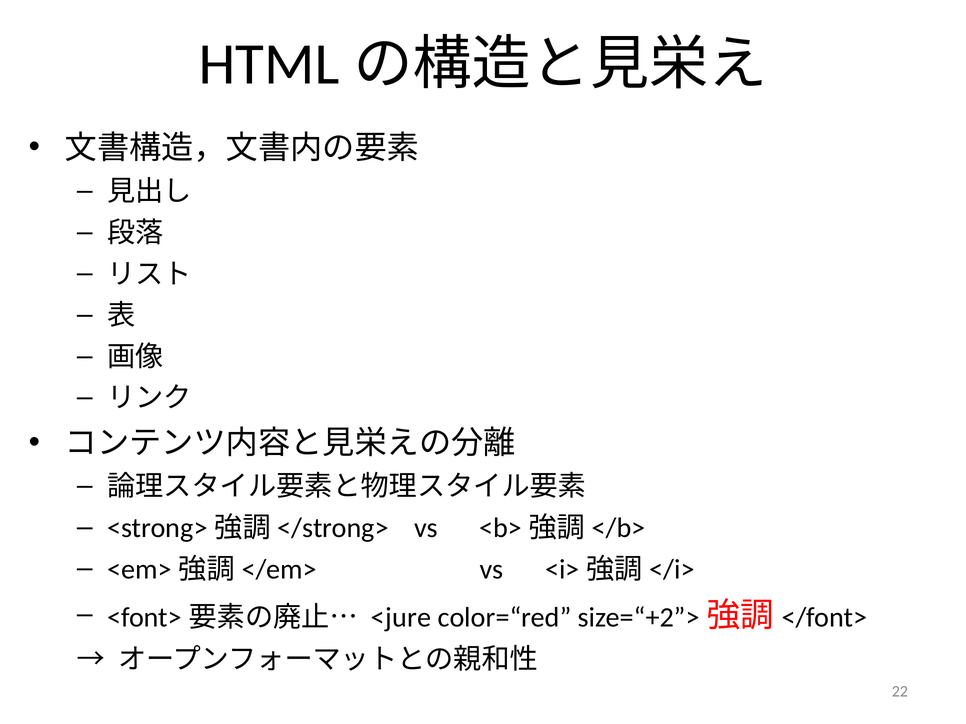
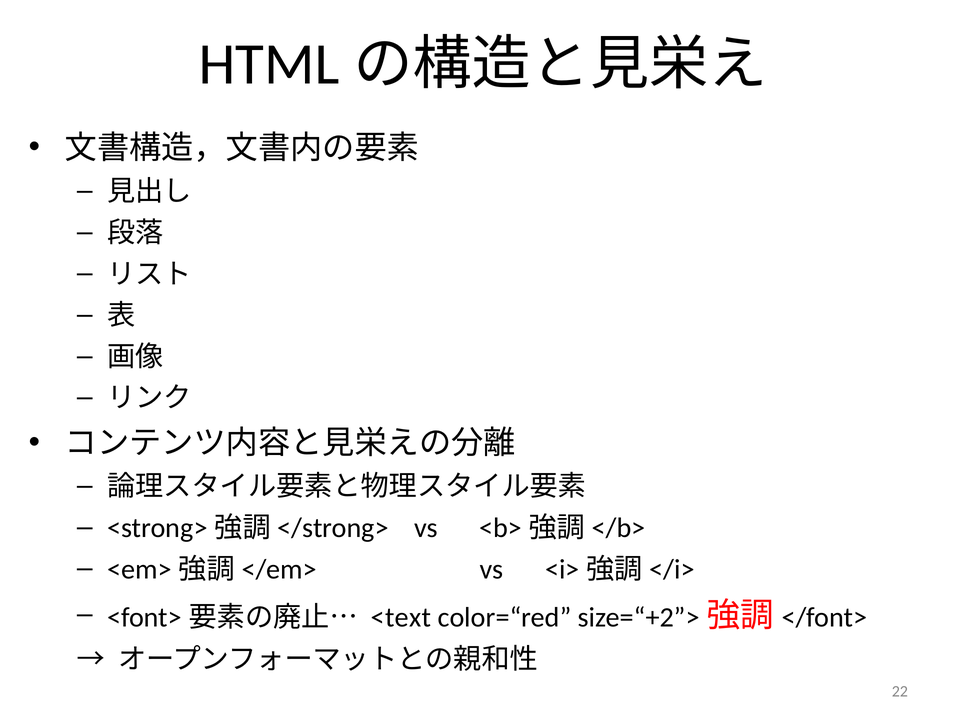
<jure: <jure -> <text
